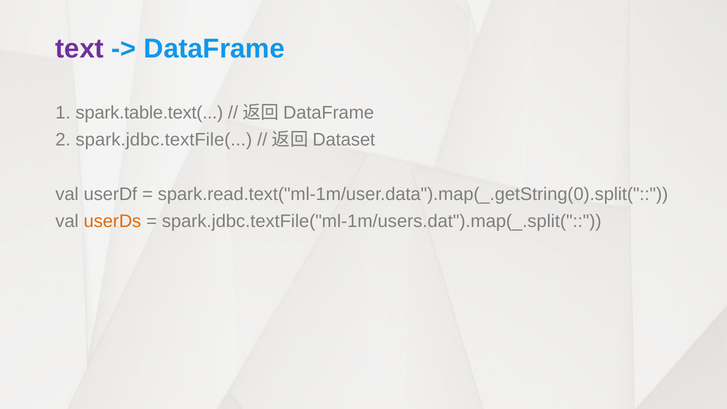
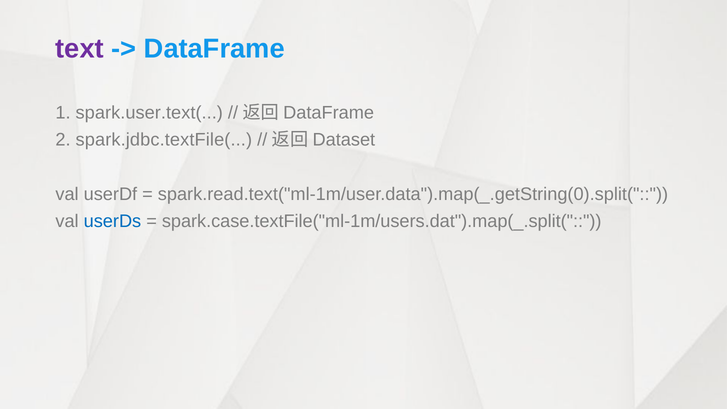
spark.table.text(: spark.table.text( -> spark.user.text(
userDs colour: orange -> blue
spark.jdbc.textFile("ml-1m/users.dat").map(_.split(: spark.jdbc.textFile("ml-1m/users.dat").map(_.split( -> spark.case.textFile("ml-1m/users.dat").map(_.split(
